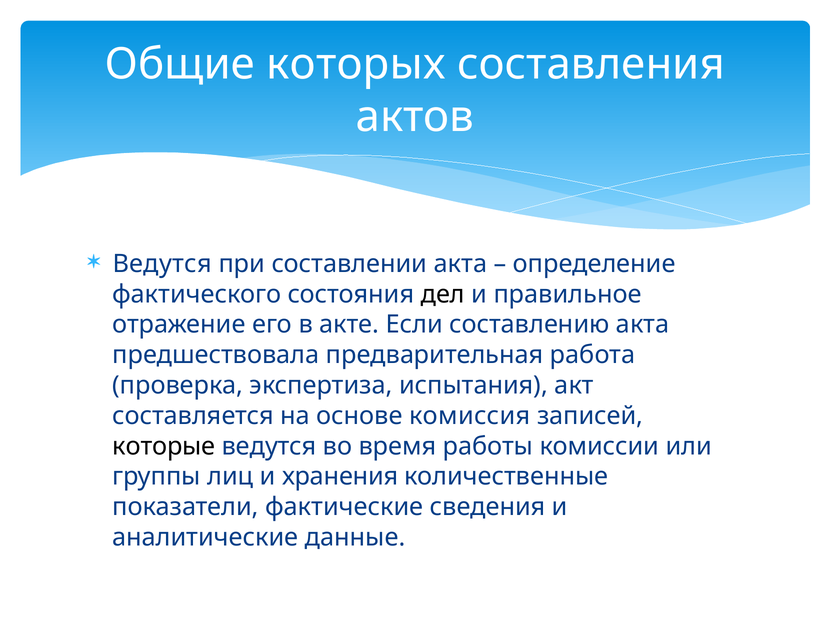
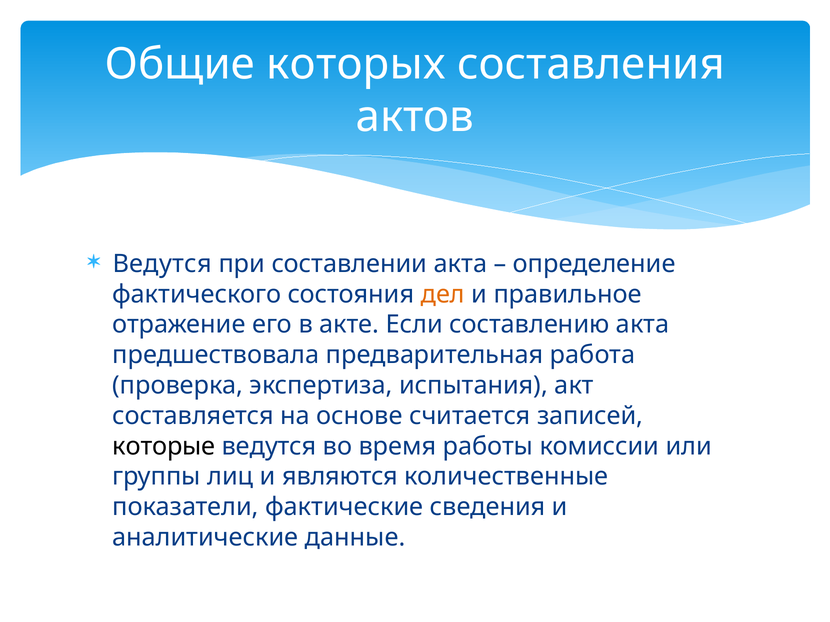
дел colour: black -> orange
комиссия: комиссия -> считается
хранения: хранения -> являются
